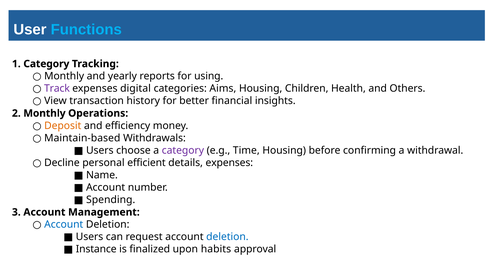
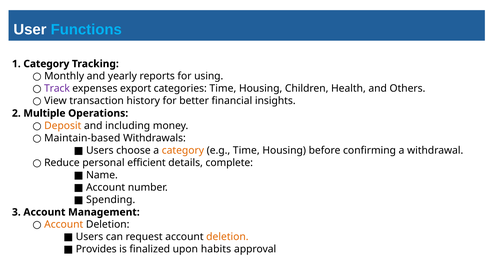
digital: digital -> export
categories Aims: Aims -> Time
2 Monthly: Monthly -> Multiple
efficiency: efficiency -> including
category at (183, 150) colour: purple -> orange
Decline: Decline -> Reduce
details expenses: expenses -> complete
Account at (64, 224) colour: blue -> orange
deletion at (227, 236) colour: blue -> orange
Instance: Instance -> Provides
